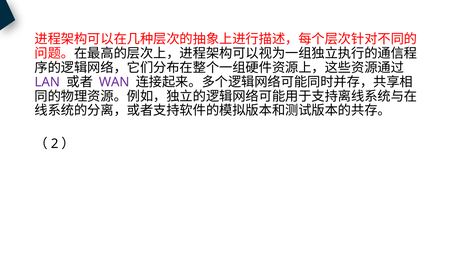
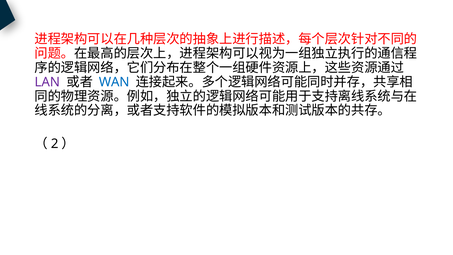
WAN colour: purple -> blue
